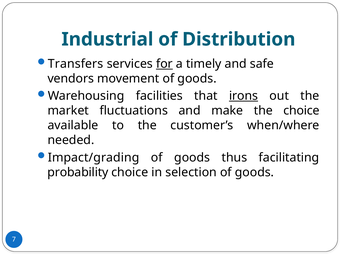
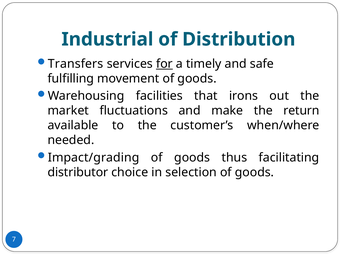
vendors: vendors -> fulfilling
irons underline: present -> none
the choice: choice -> return
probability: probability -> distributor
